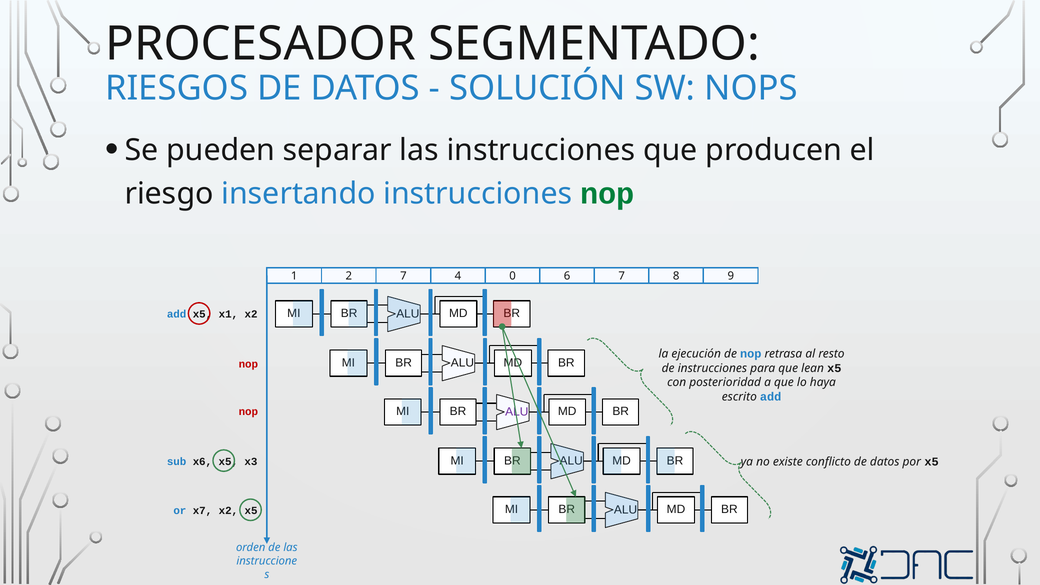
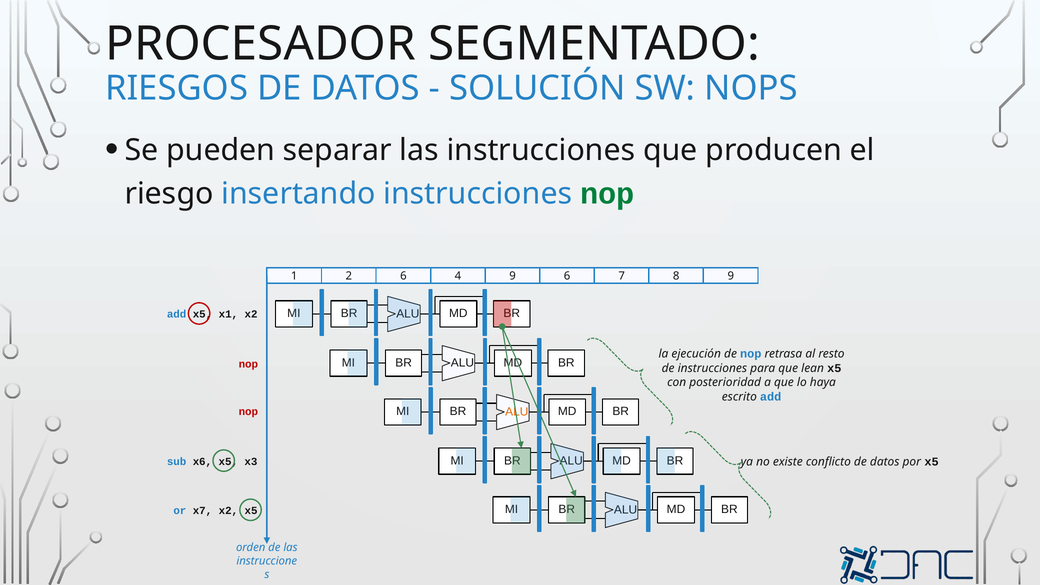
2 7: 7 -> 6
4 0: 0 -> 9
ALU at (517, 412) colour: purple -> orange
